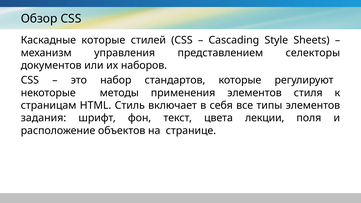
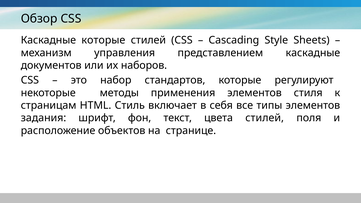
представлением селекторы: селекторы -> каскадные
цвета лекции: лекции -> стилей
